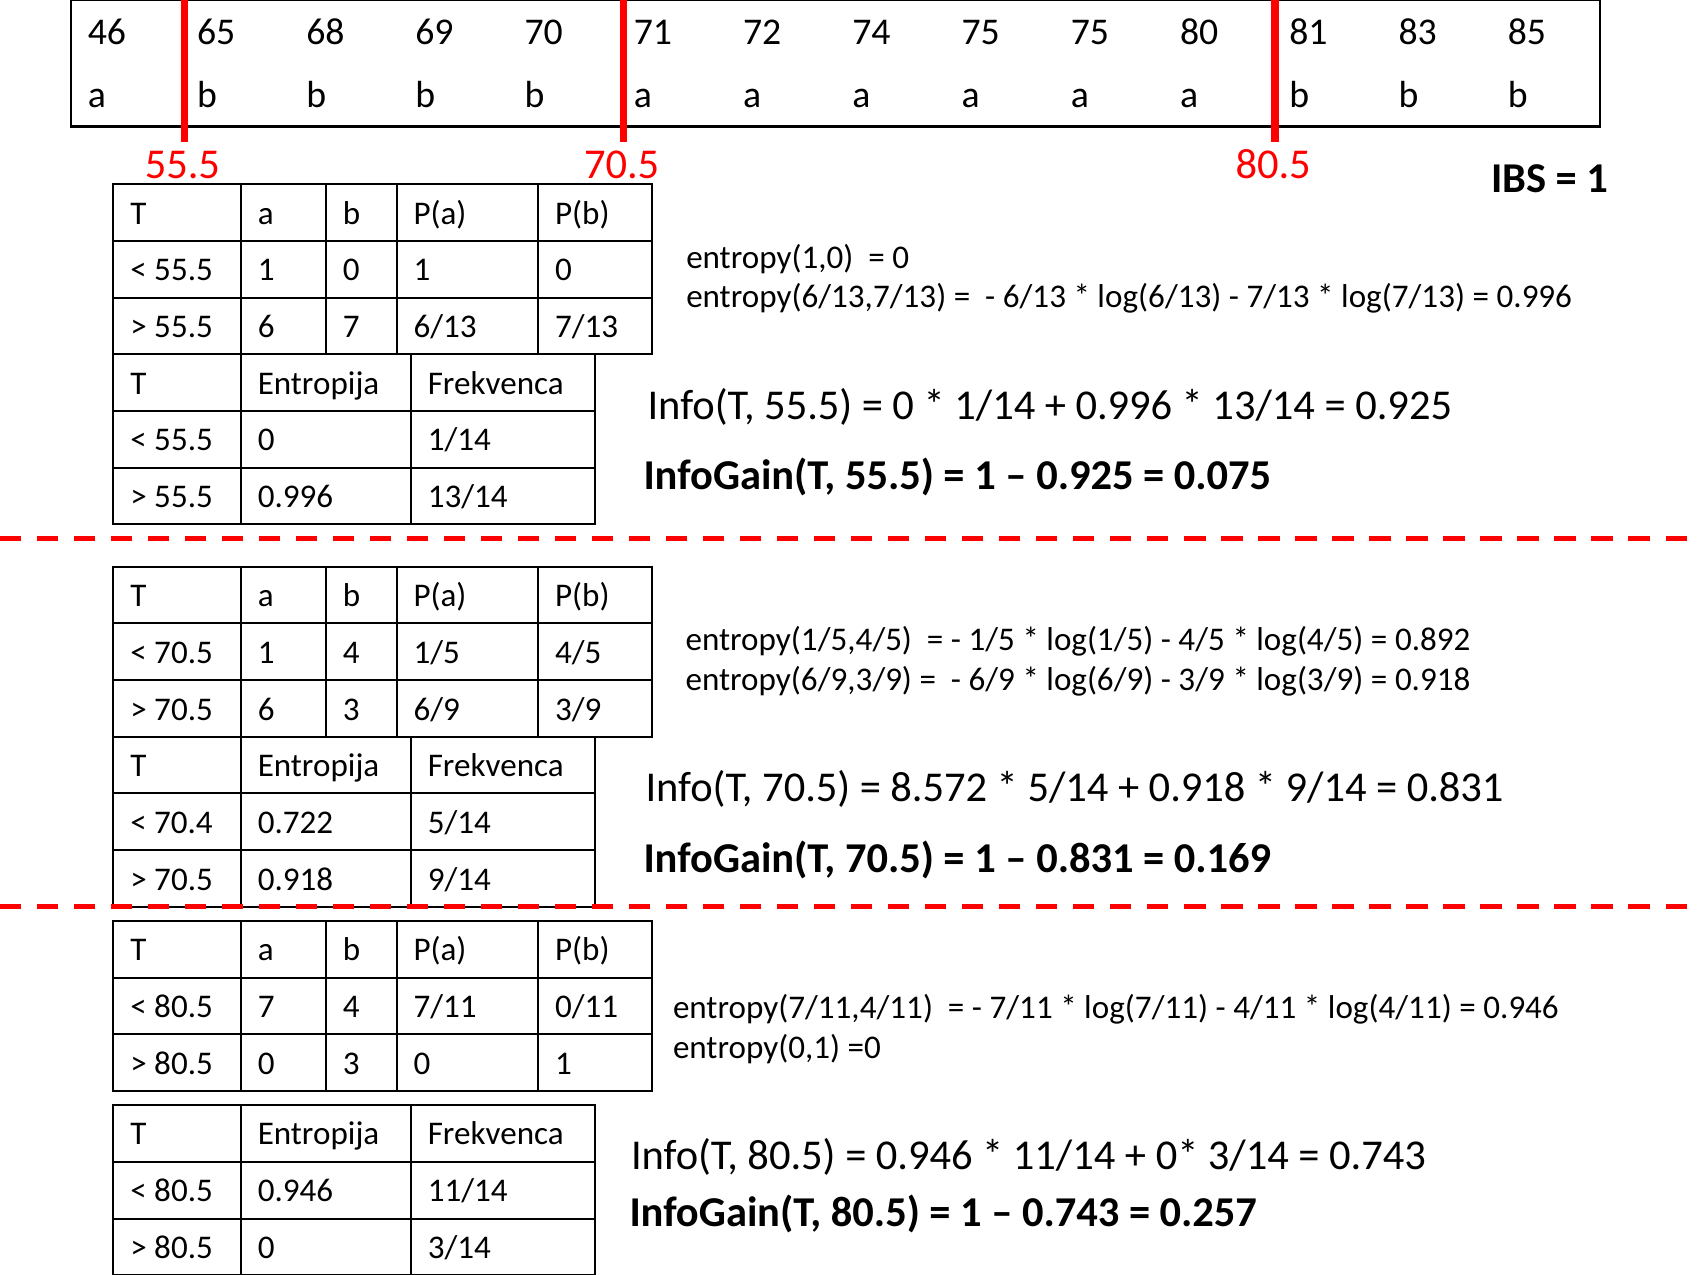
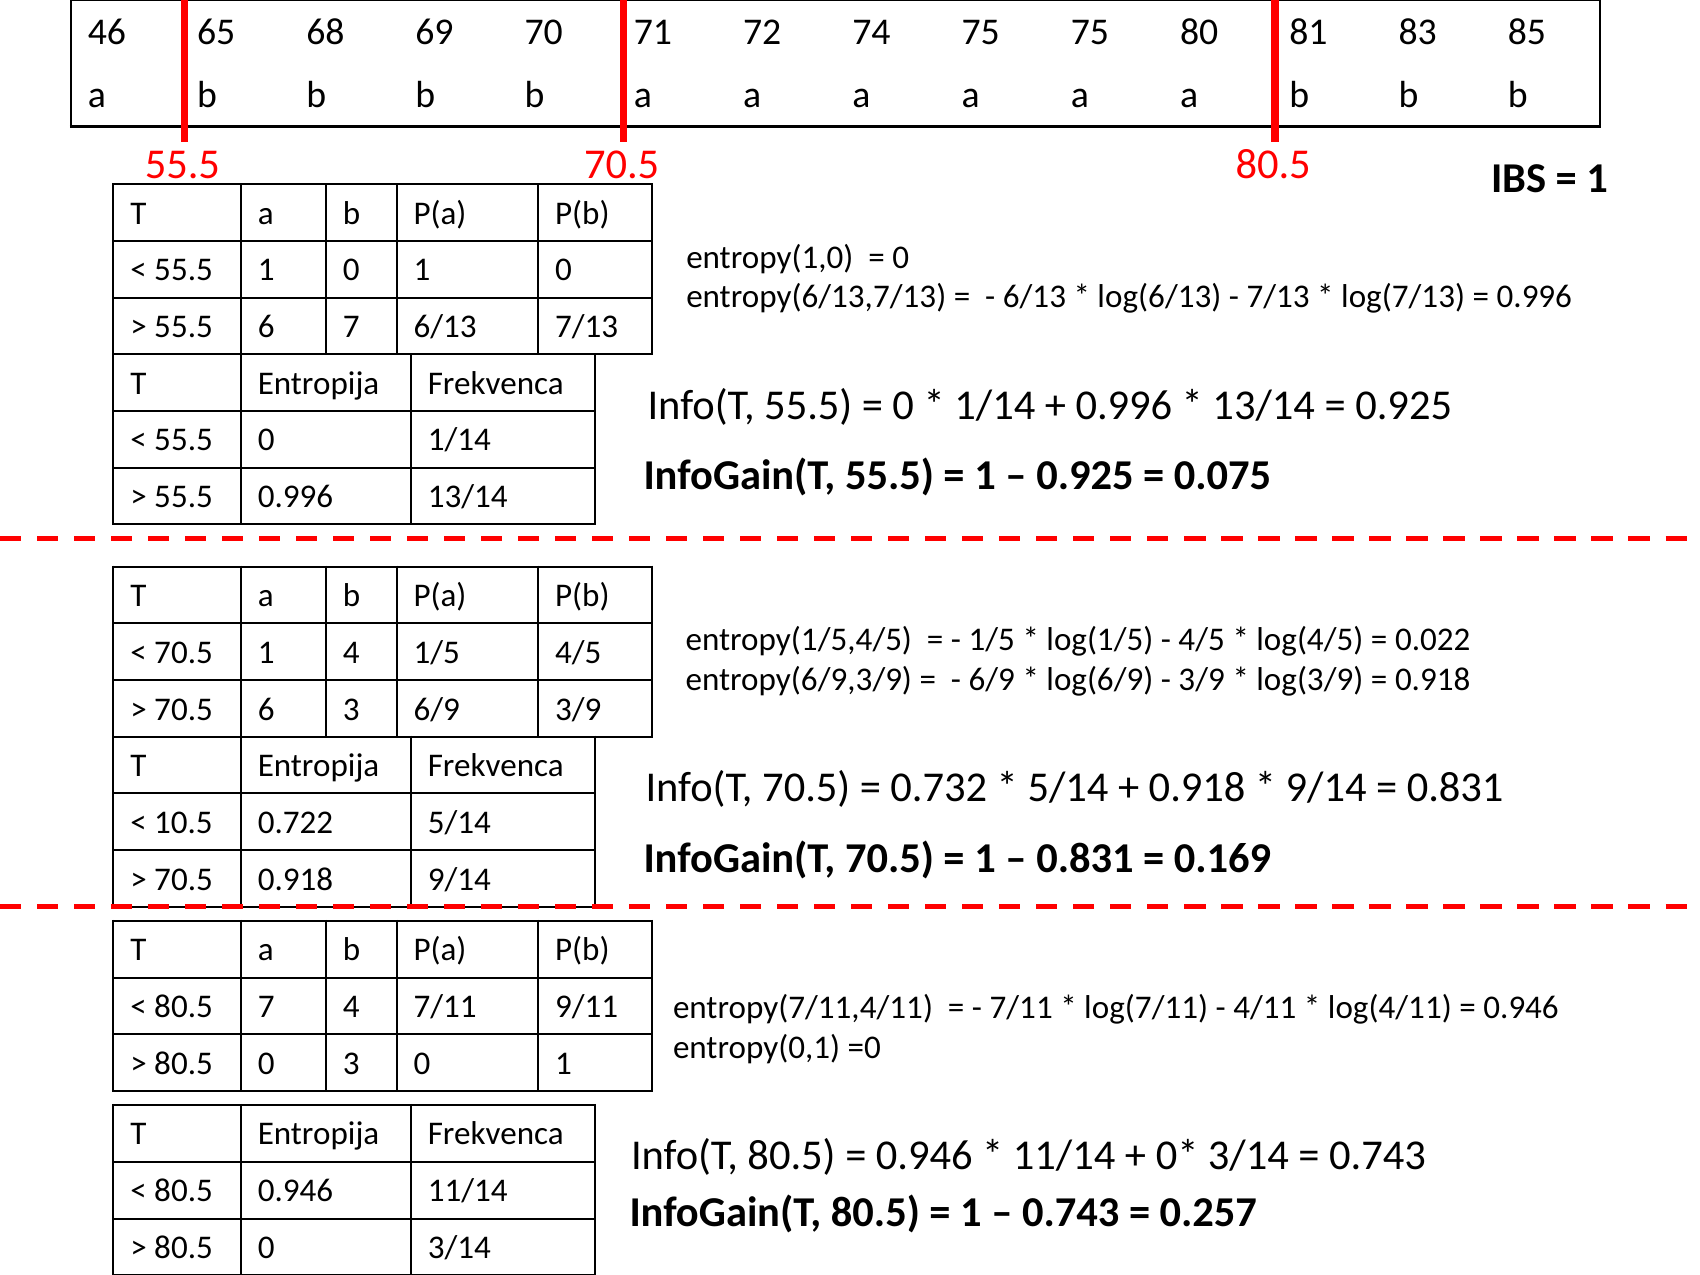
0.892: 0.892 -> 0.022
8.572: 8.572 -> 0.732
70.4: 70.4 -> 10.5
0/11: 0/11 -> 9/11
